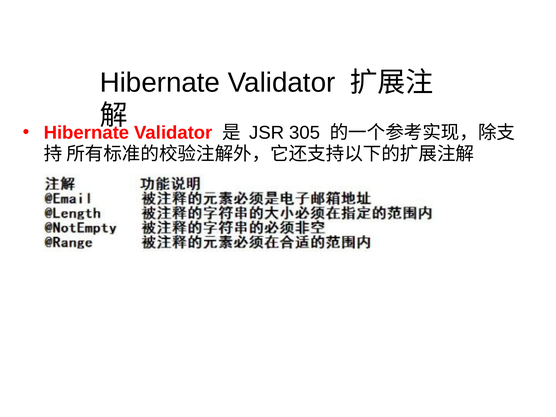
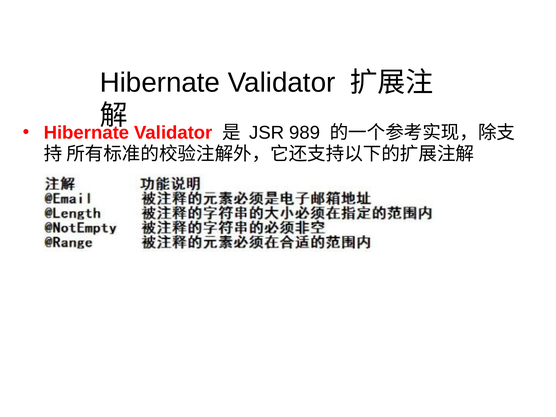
305: 305 -> 989
